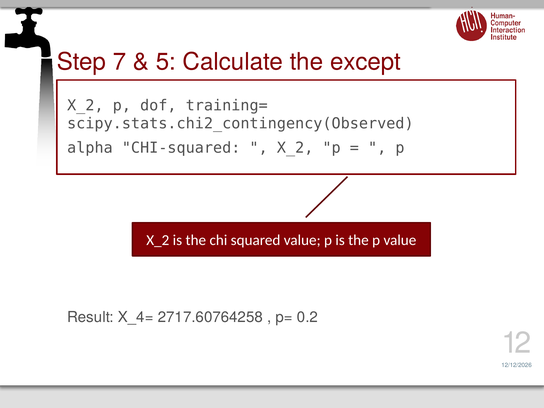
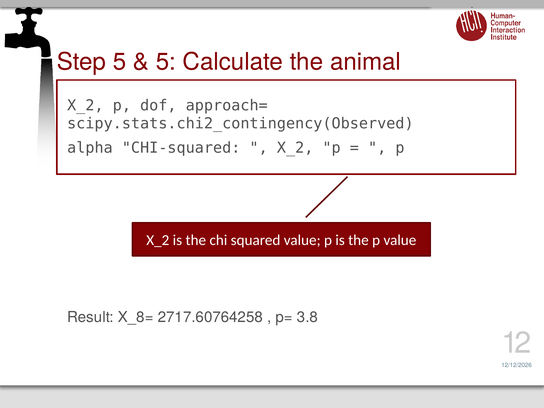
Step 7: 7 -> 5
except: except -> animal
training=: training= -> approach=
X_4=: X_4= -> X_8=
0.2: 0.2 -> 3.8
